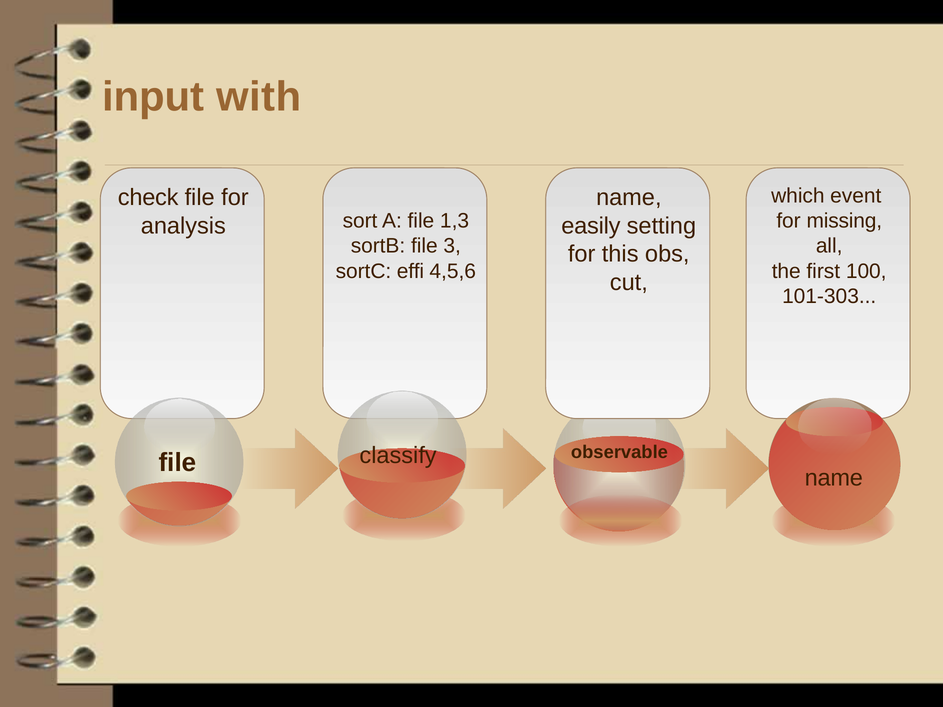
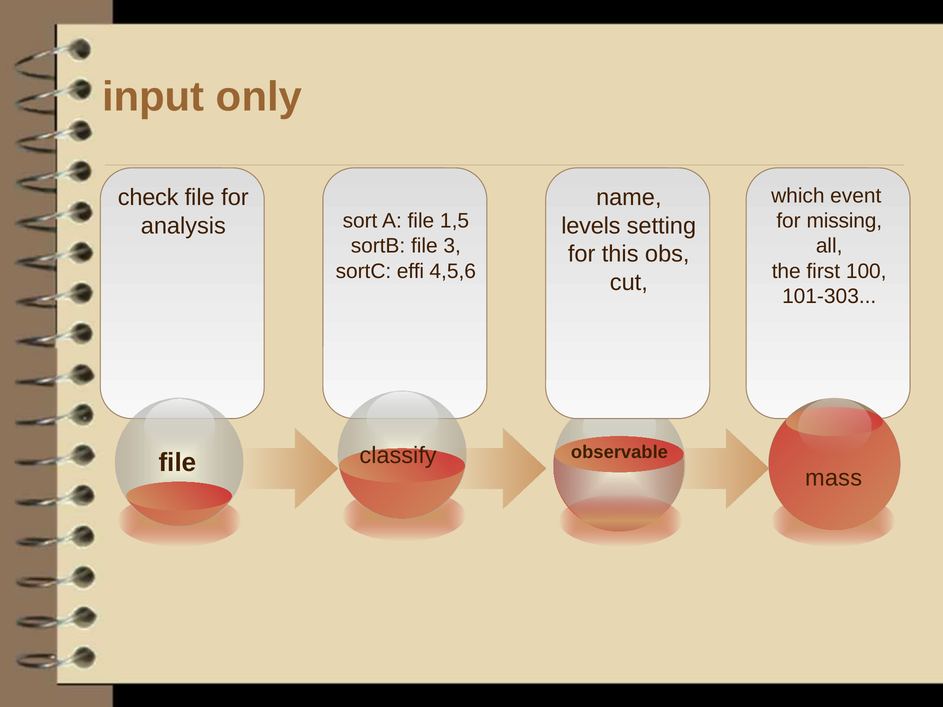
with: with -> only
1,3: 1,3 -> 1,5
easily: easily -> levels
name at (834, 478): name -> mass
